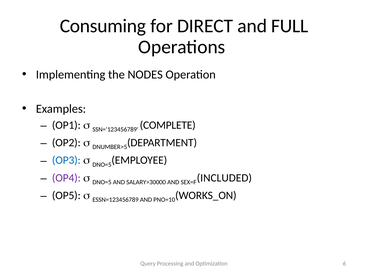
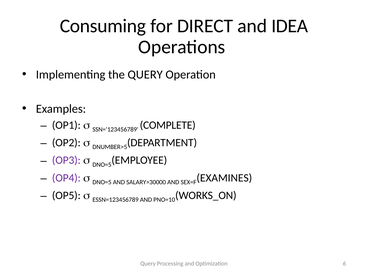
FULL: FULL -> IDEA
the NODES: NODES -> QUERY
OP3 colour: blue -> purple
INCLUDED: INCLUDED -> EXAMINES
